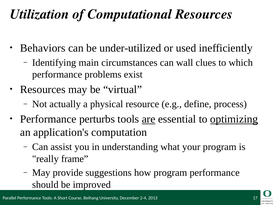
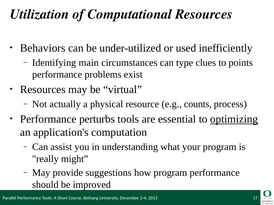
wall: wall -> type
which: which -> points
define: define -> counts
are underline: present -> none
frame: frame -> might
